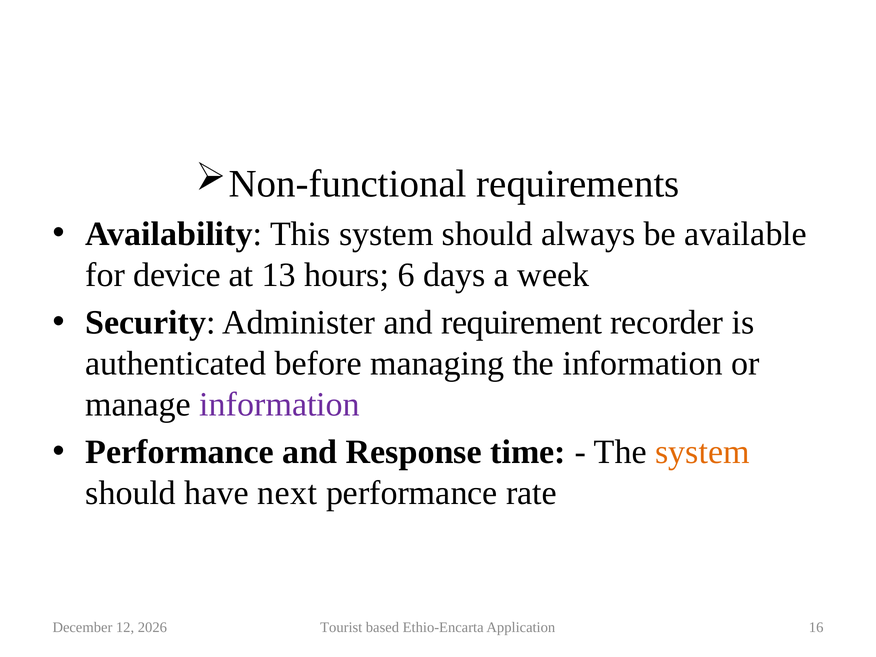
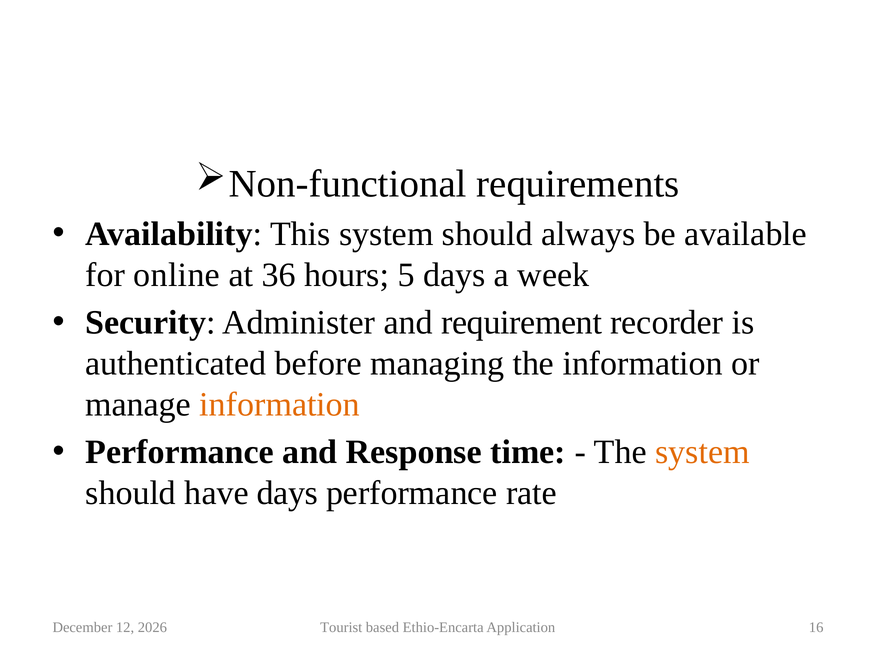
device: device -> online
13: 13 -> 36
6: 6 -> 5
information at (280, 405) colour: purple -> orange
have next: next -> days
